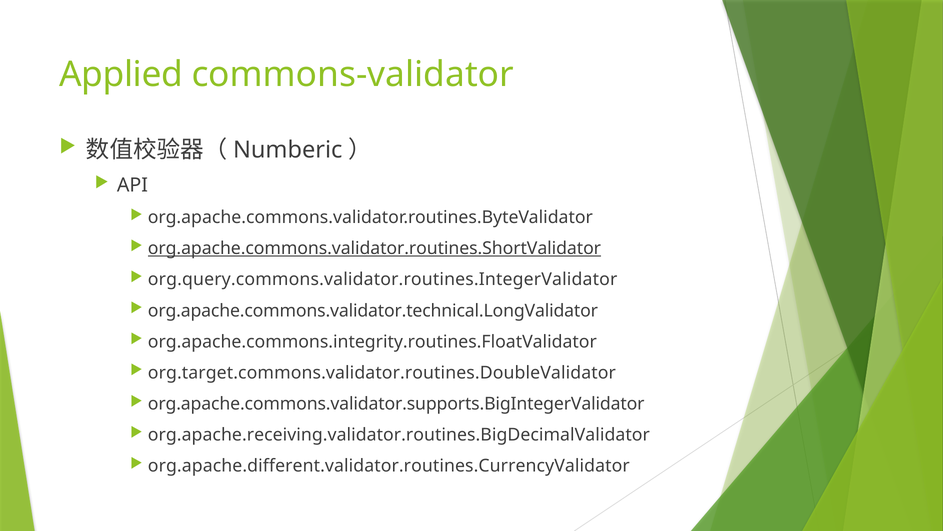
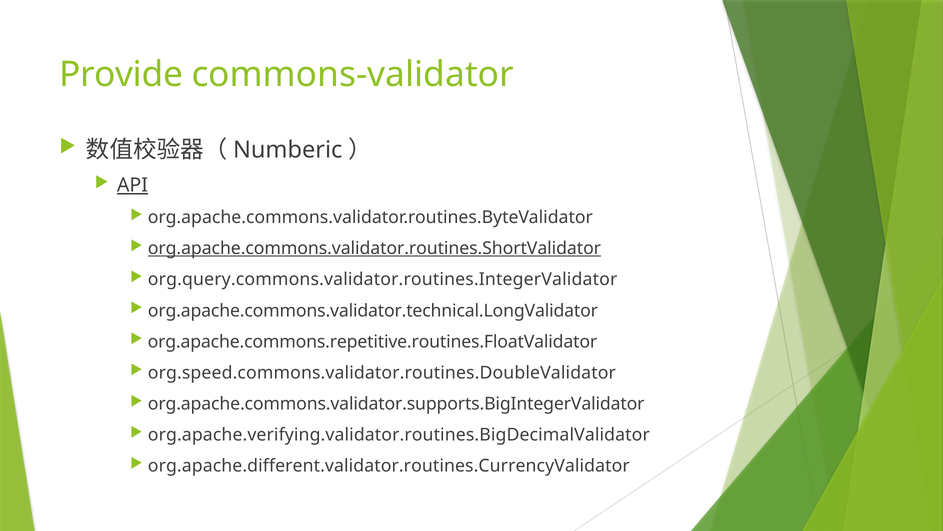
Applied: Applied -> Provide
API underline: none -> present
org.apache.commons.integrity.routines.FloatValidator: org.apache.commons.integrity.routines.FloatValidator -> org.apache.commons.repetitive.routines.FloatValidator
org.target.commons.validator.routines.DoubleValidator: org.target.commons.validator.routines.DoubleValidator -> org.speed.commons.validator.routines.DoubleValidator
org.apache.receiving.validator.routines.BigDecimalValidator: org.apache.receiving.validator.routines.BigDecimalValidator -> org.apache.verifying.validator.routines.BigDecimalValidator
